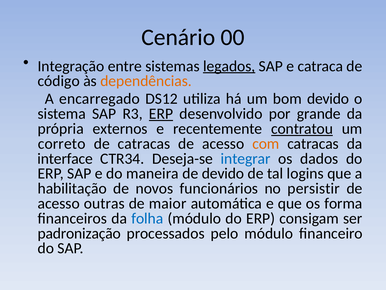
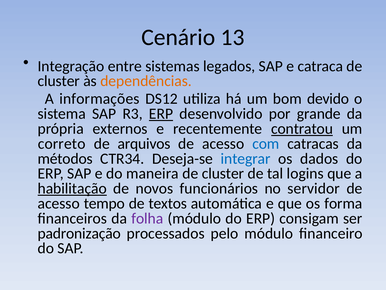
00: 00 -> 13
legados underline: present -> none
código at (59, 81): código -> cluster
encarregado: encarregado -> informações
de catracas: catracas -> arquivos
com colour: orange -> blue
interface: interface -> métodos
devido at (223, 173): devido -> cluster
habilitação underline: none -> present
persistir: persistir -> servidor
outras: outras -> tempo
maior: maior -> textos
folha colour: blue -> purple
